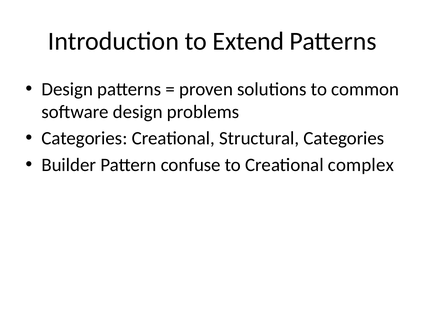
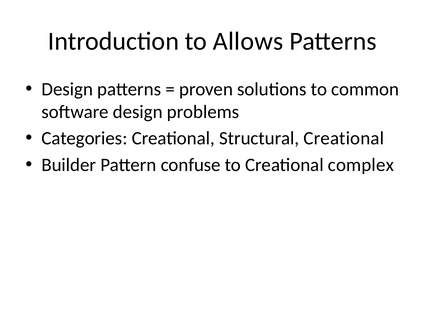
Extend: Extend -> Allows
Structural Categories: Categories -> Creational
